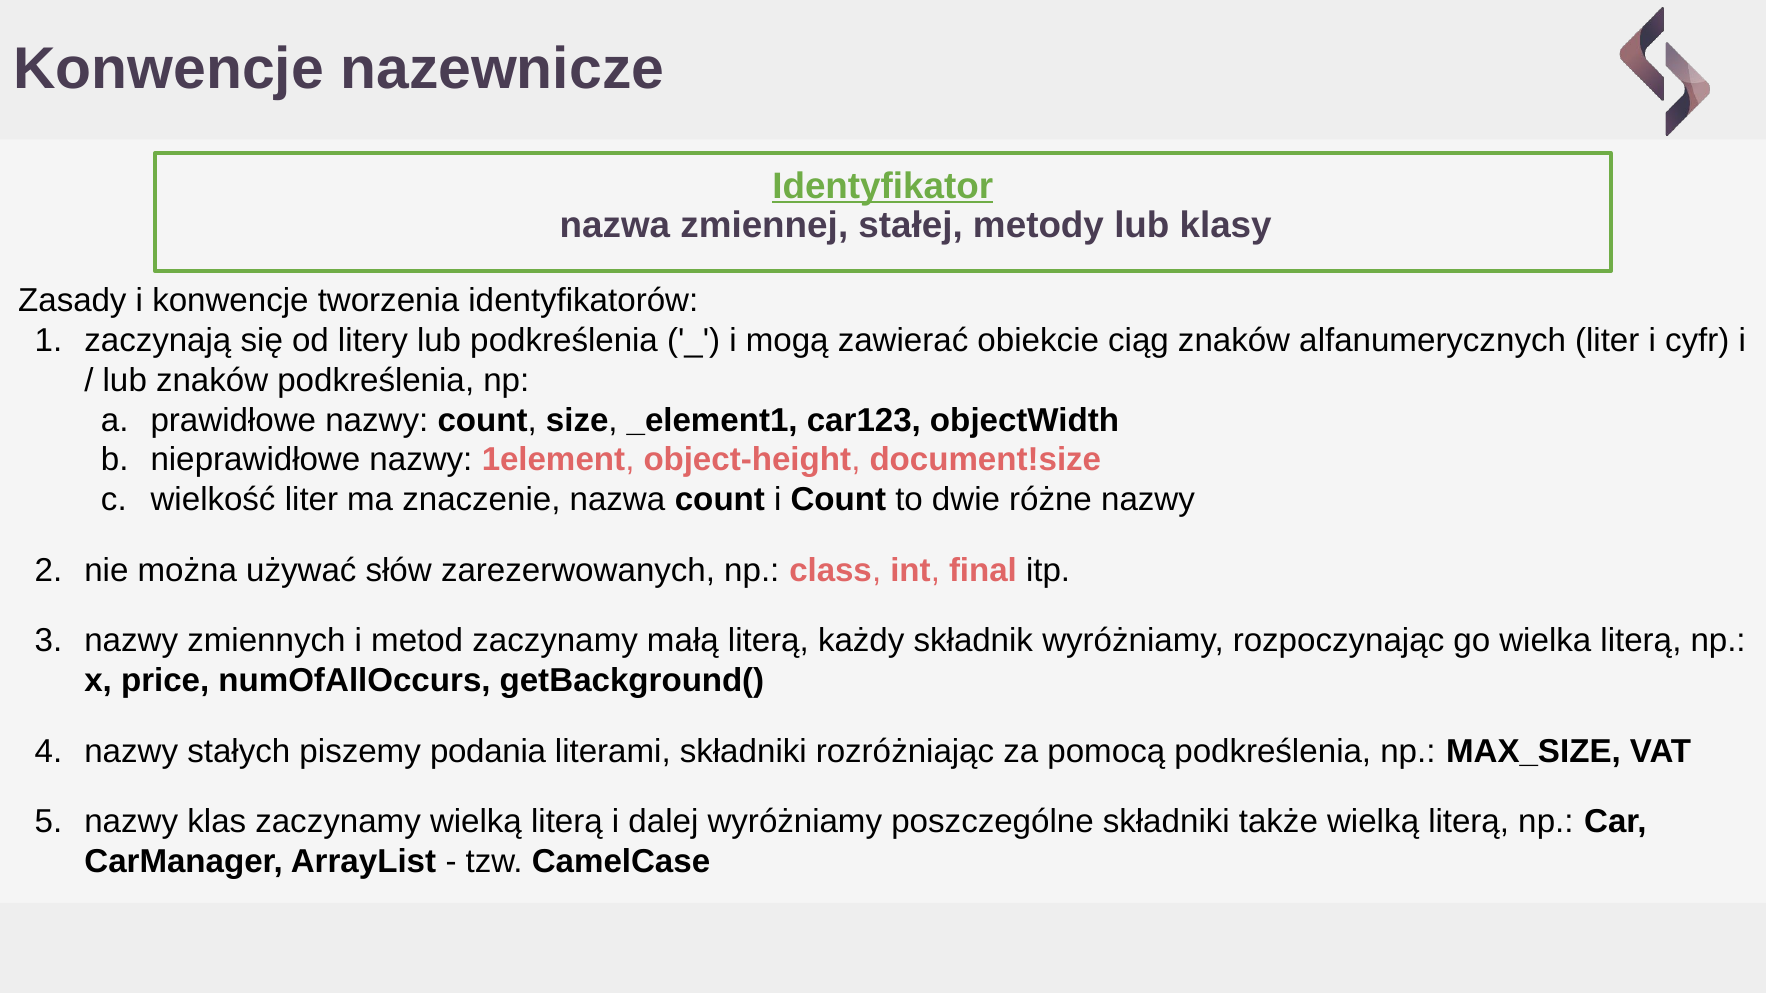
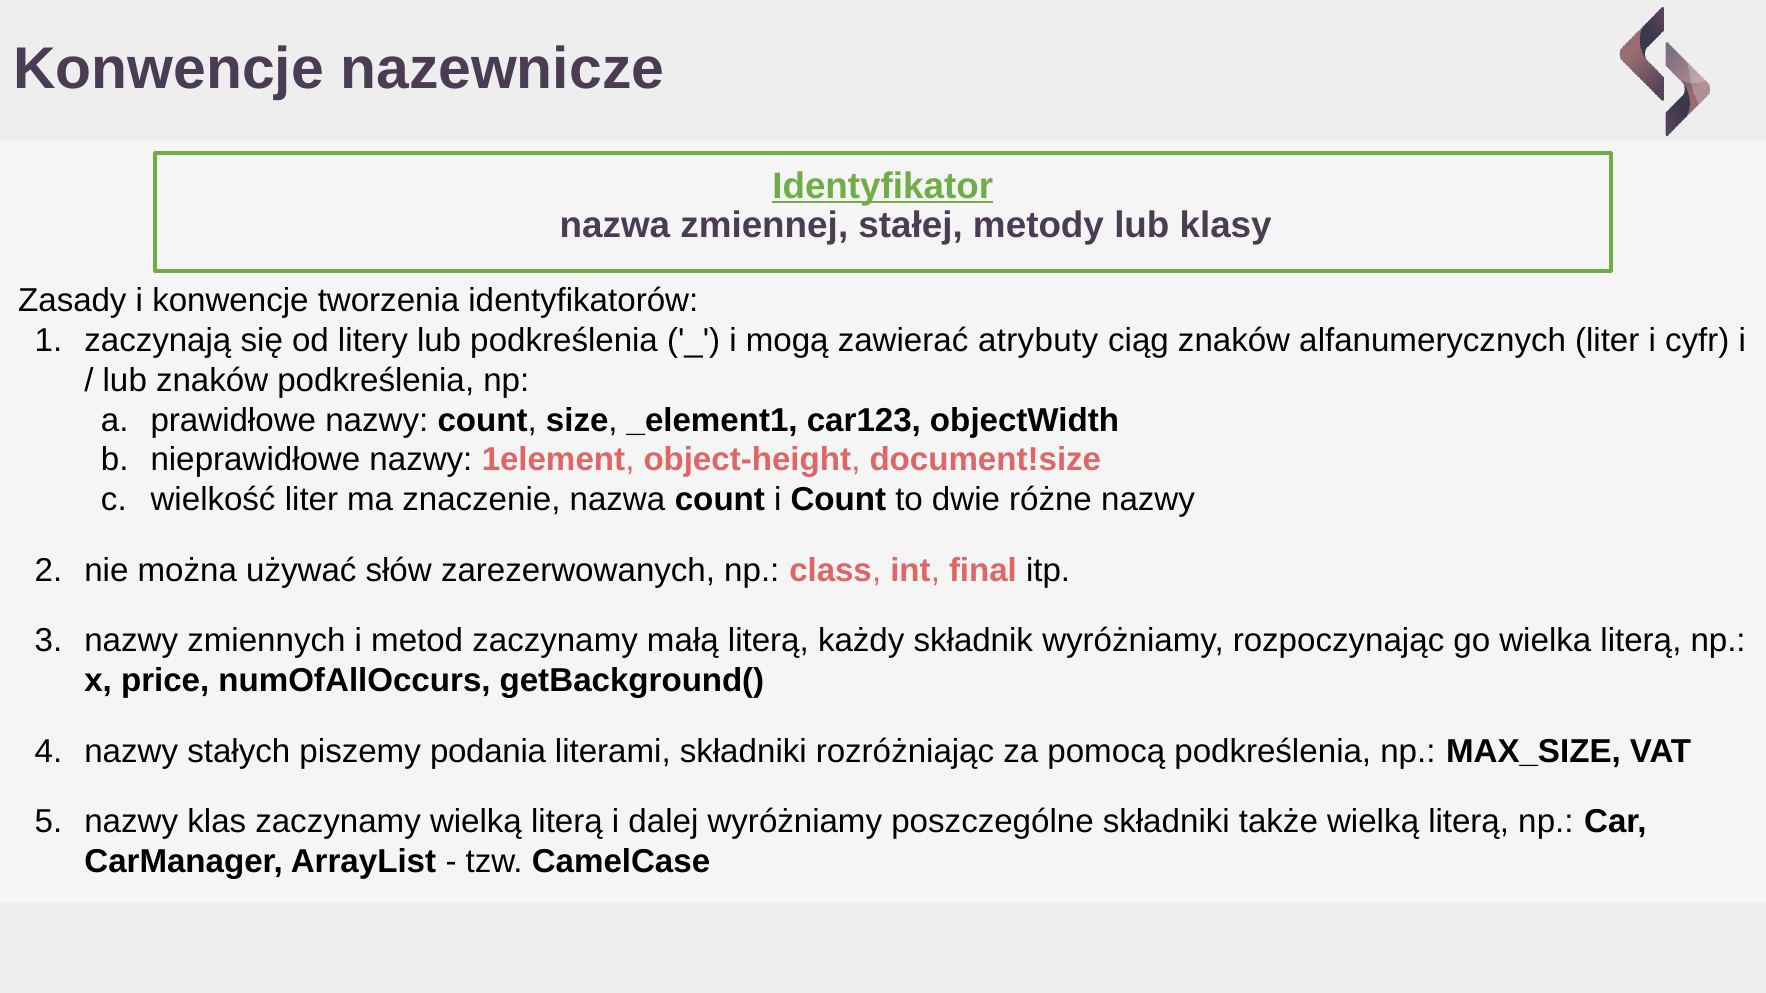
obiekcie: obiekcie -> atrybuty
